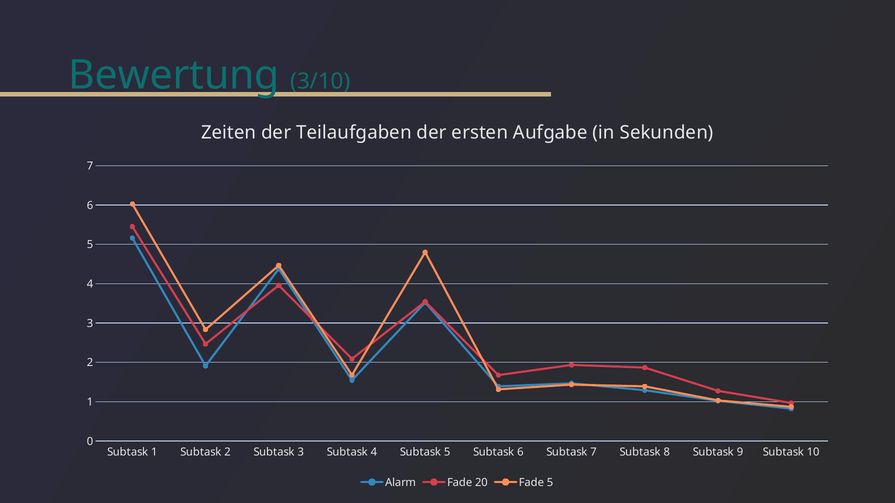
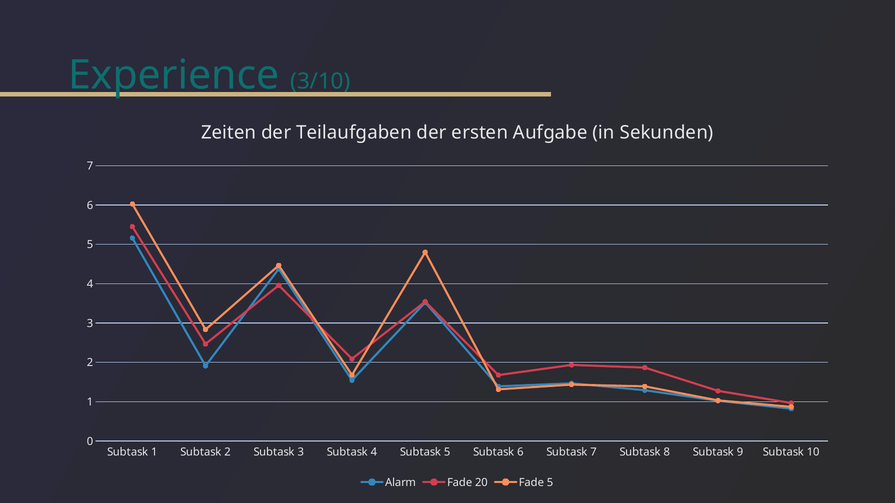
Bewertung: Bewertung -> Experience
